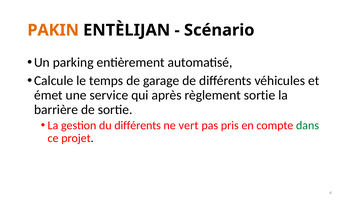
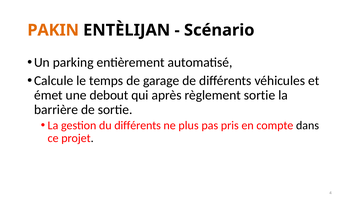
service: service -> debout
vert: vert -> plus
dans colour: green -> black
